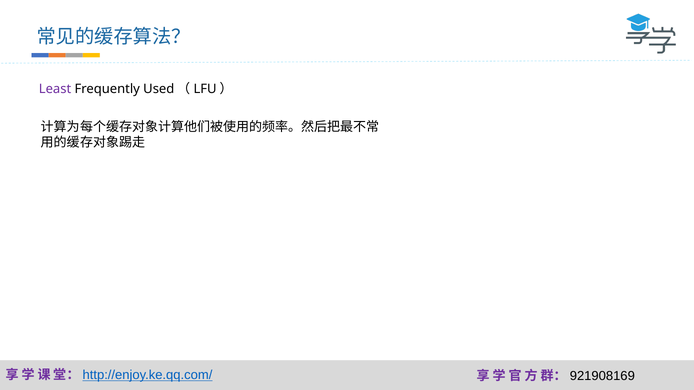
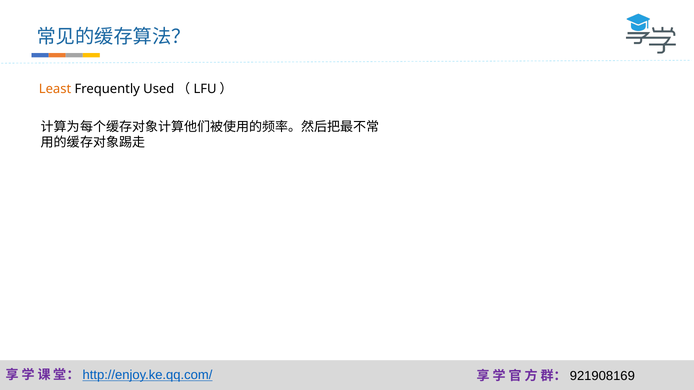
Least colour: purple -> orange
